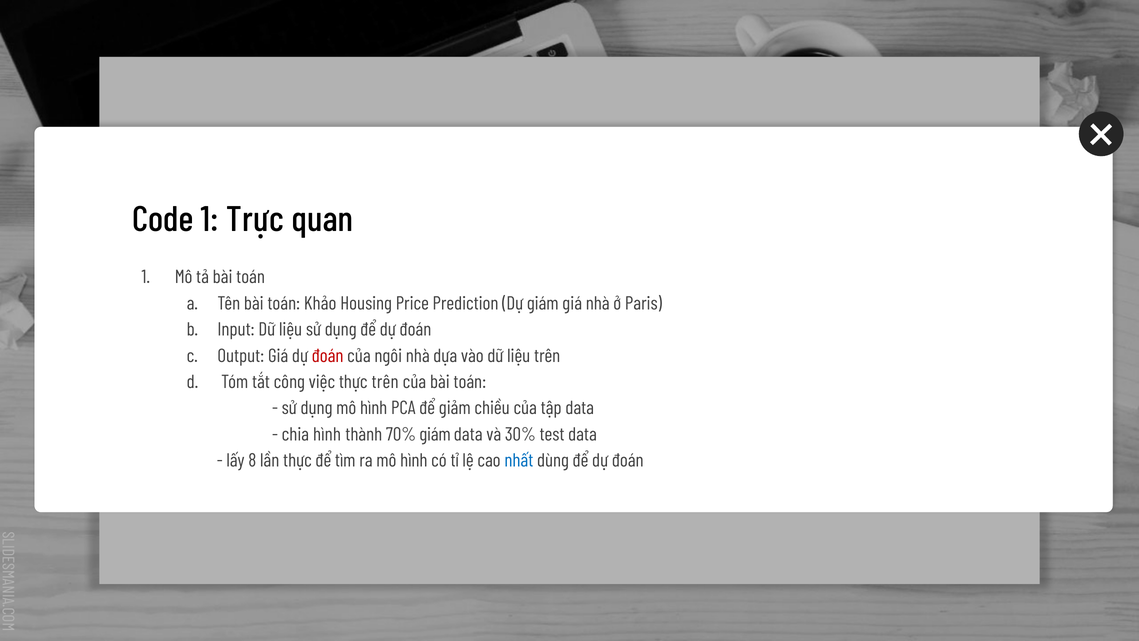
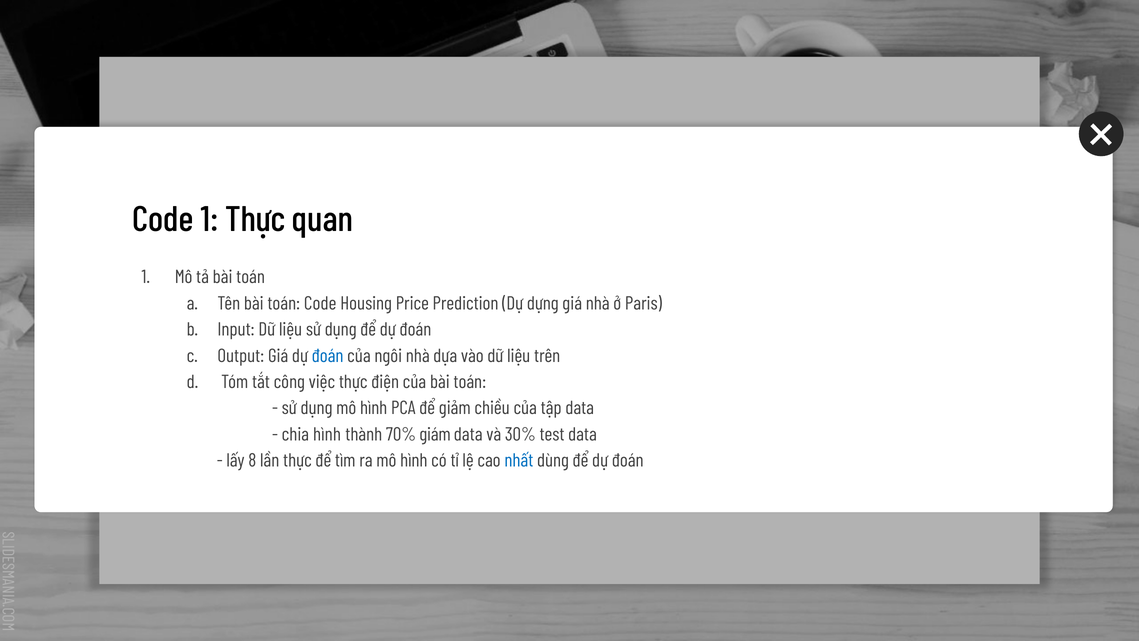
1 Trực: Trực -> Thực
toán Khảo: Khảo -> Code
Dự giám: giám -> dựng
đoán at (328, 356) colour: red -> blue
thực trên: trên -> điện
